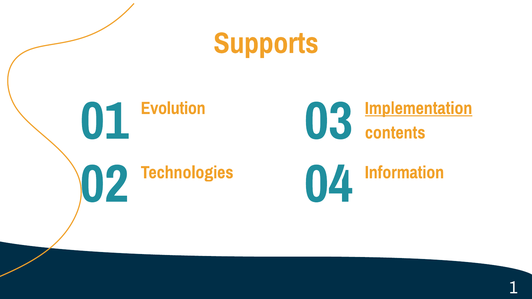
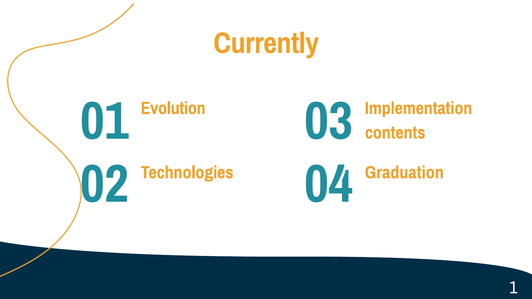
Supports: Supports -> Currently
Implementation underline: present -> none
Information: Information -> Graduation
